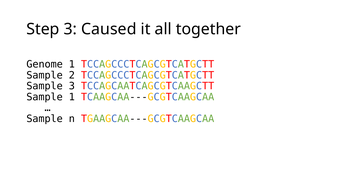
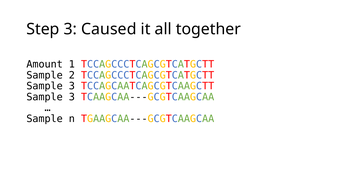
Genome: Genome -> Amount
1 at (72, 97): 1 -> 3
